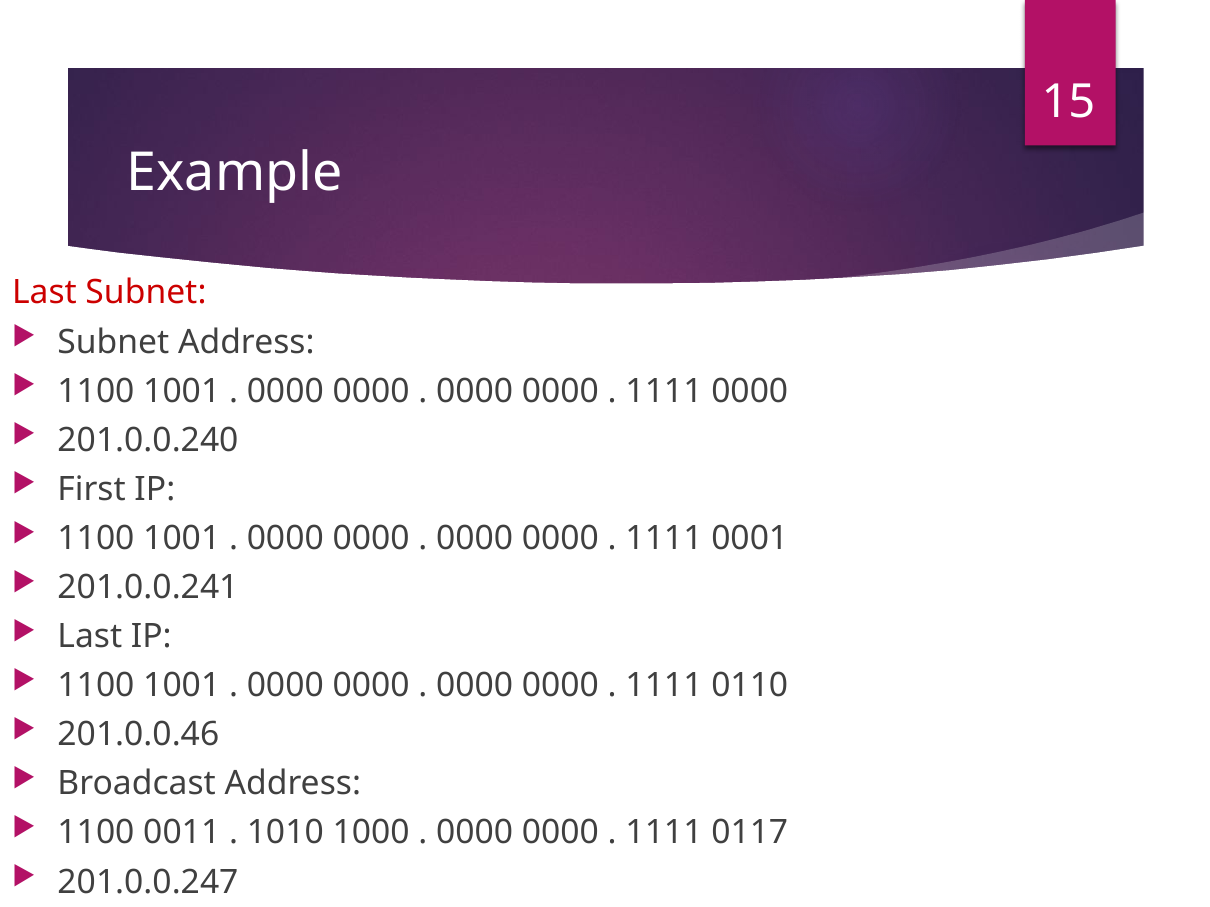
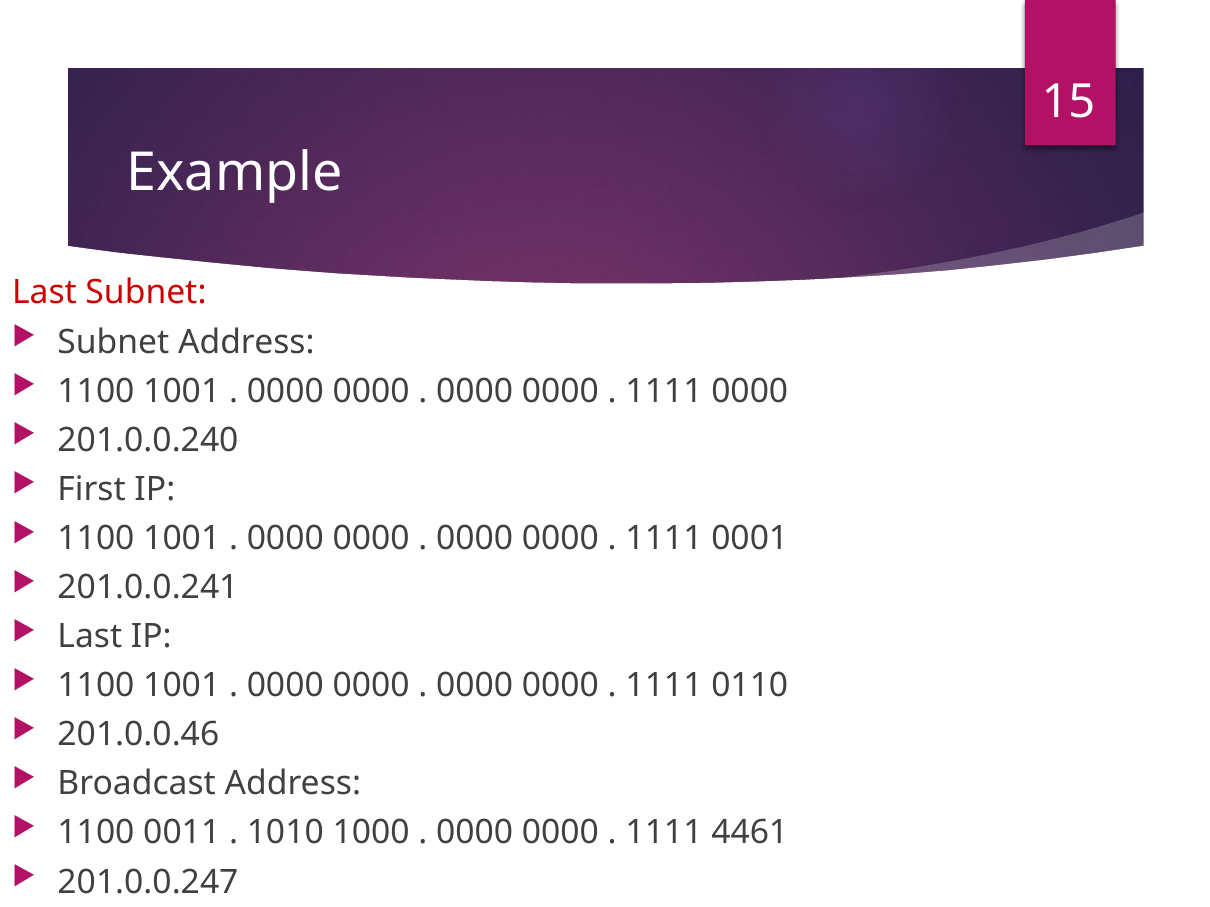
0117: 0117 -> 4461
